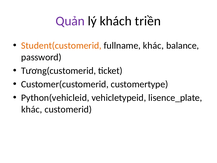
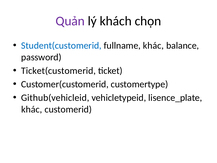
triền: triền -> chọn
Student(customerid colour: orange -> blue
Tương(customerid: Tương(customerid -> Ticket(customerid
Python(vehicleid: Python(vehicleid -> Github(vehicleid
